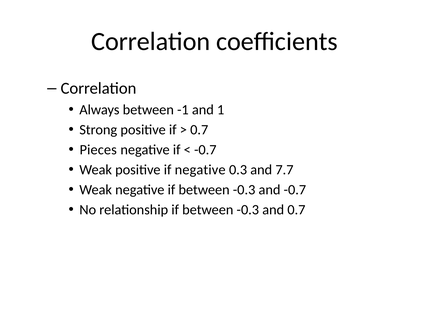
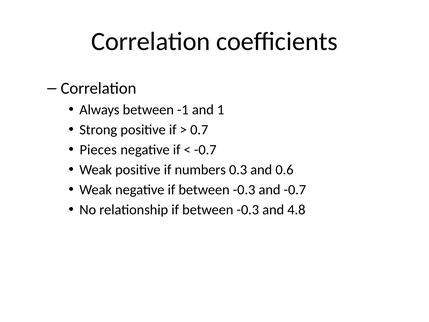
if negative: negative -> numbers
7.7: 7.7 -> 0.6
and 0.7: 0.7 -> 4.8
